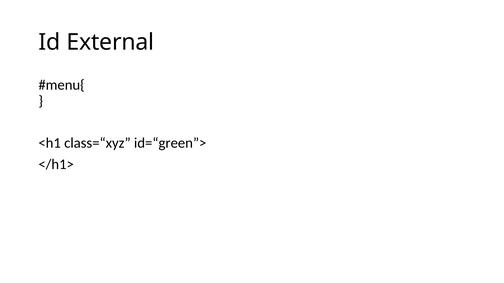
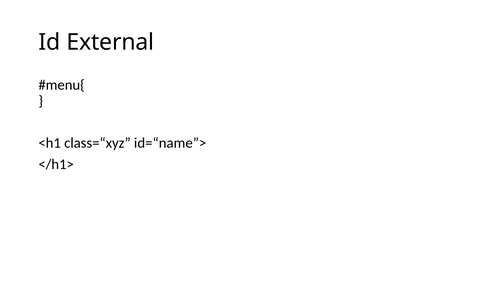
id=“green”>: id=“green”> -> id=“name”>
